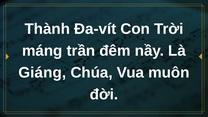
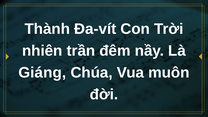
máng: máng -> nhiên
